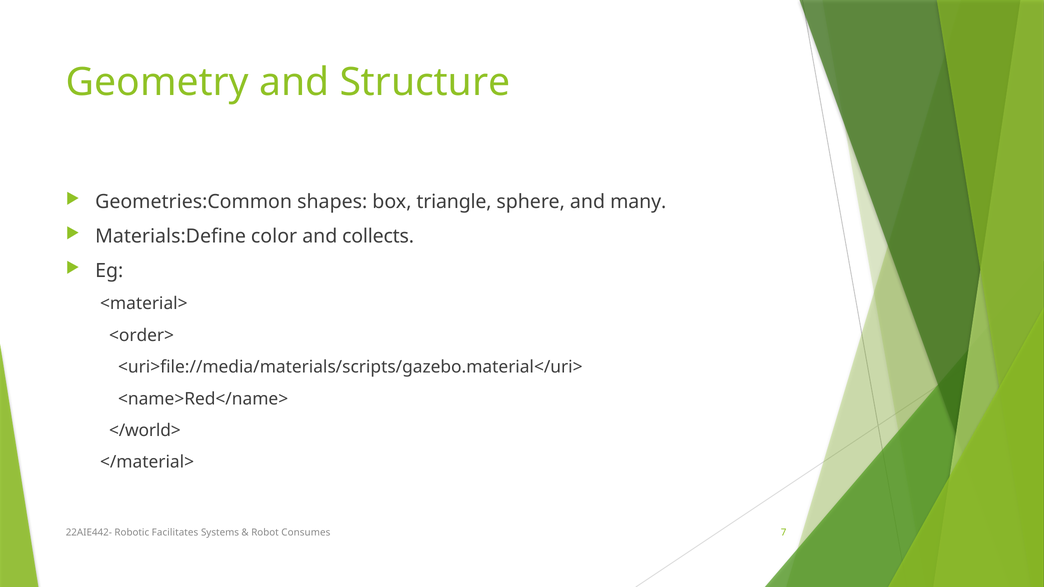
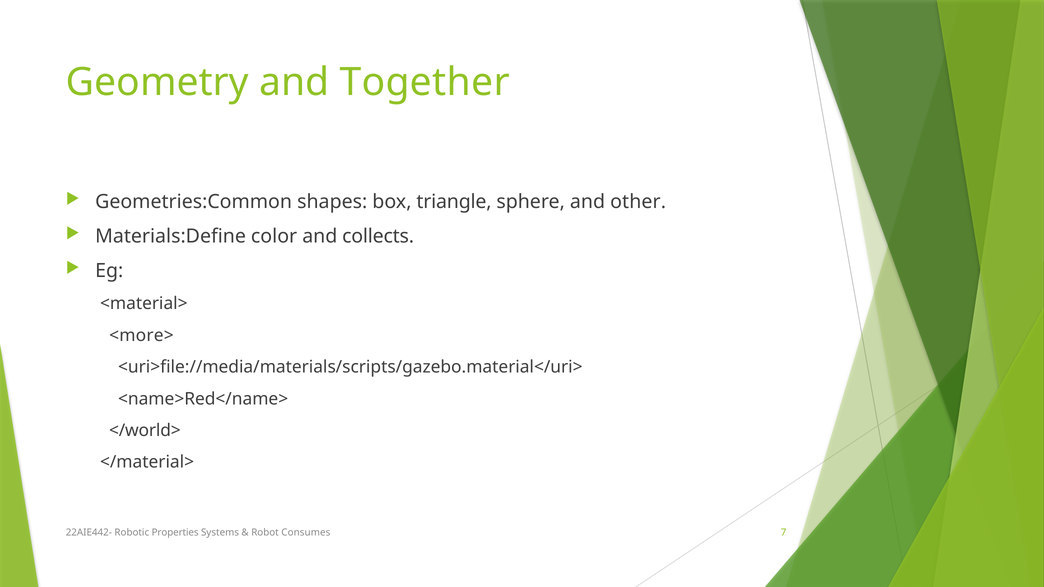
Structure: Structure -> Together
many: many -> other
<order>: <order> -> <more>
Facilitates: Facilitates -> Properties
